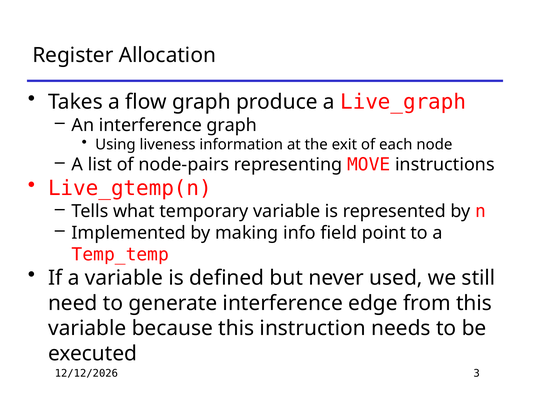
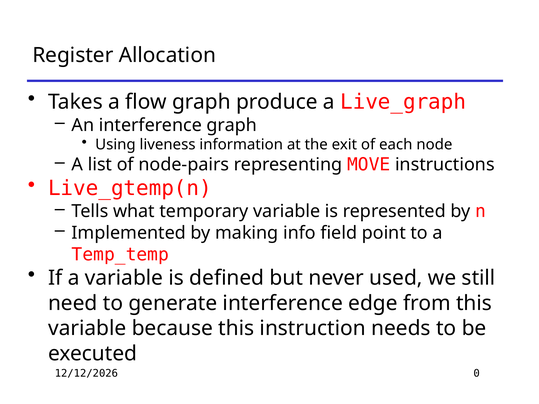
3: 3 -> 0
